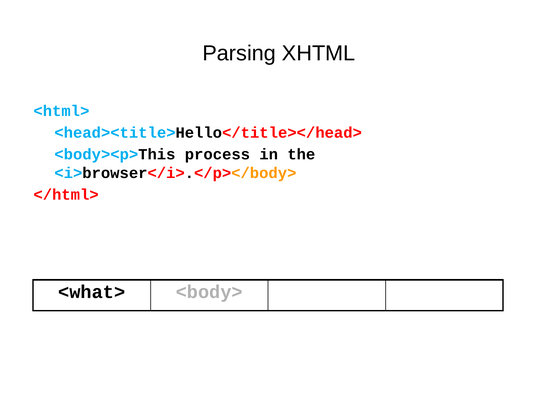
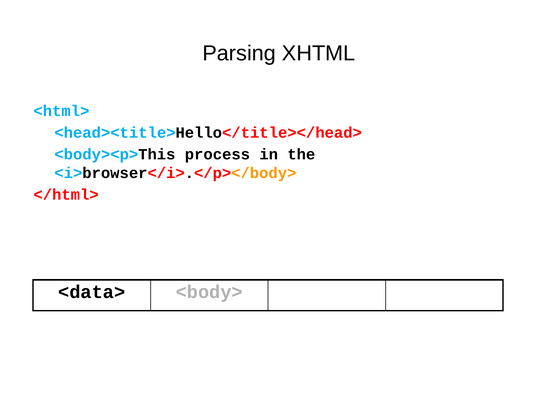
<what>: <what> -> <data>
